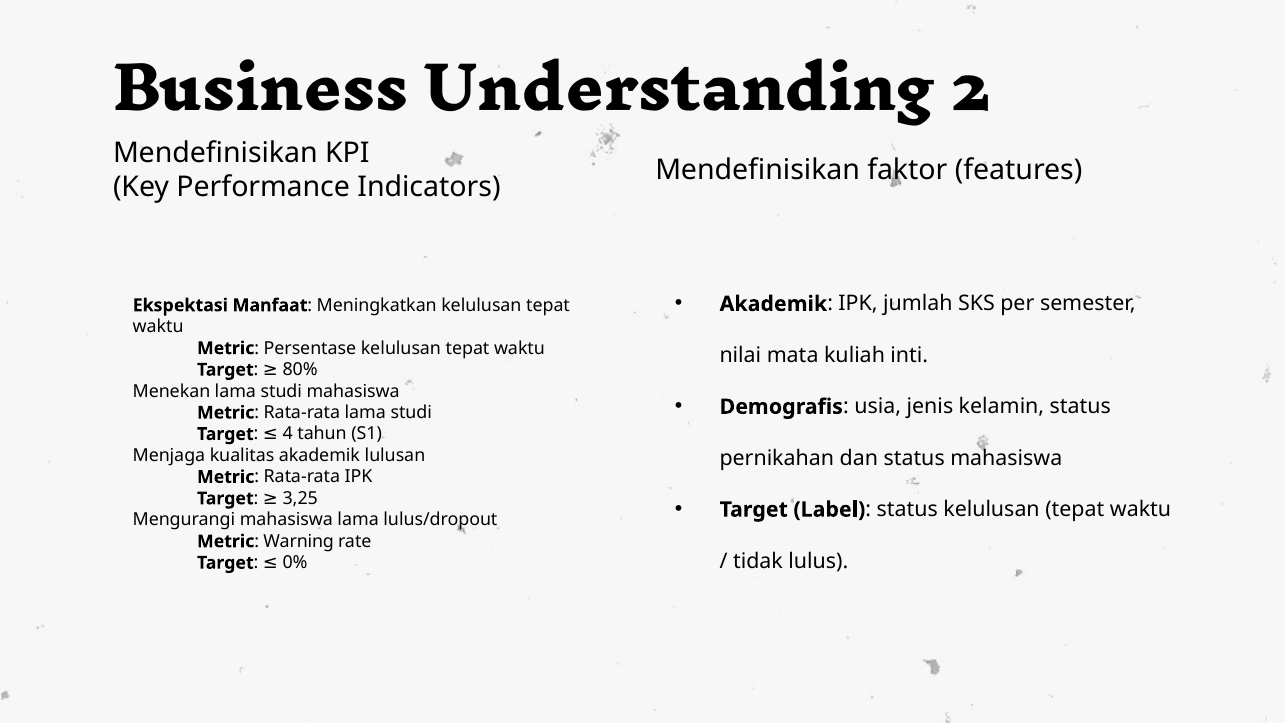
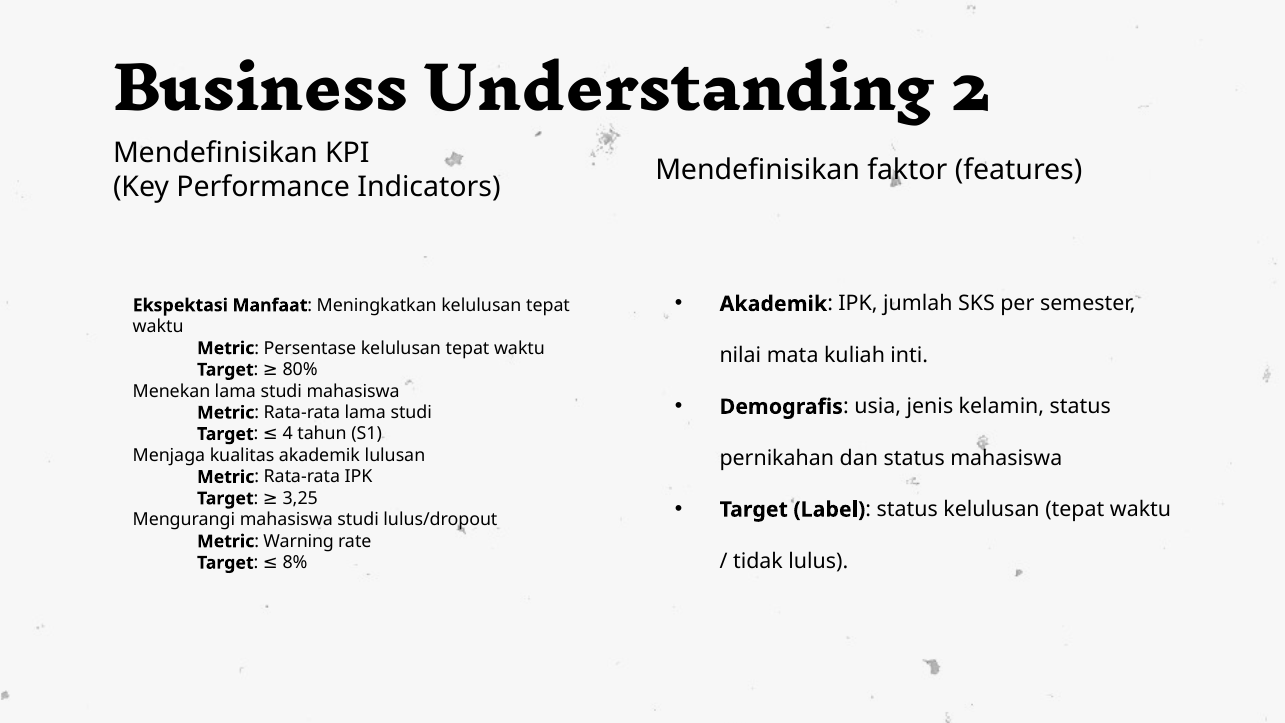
mahasiswa lama: lama -> studi
0%: 0% -> 8%
